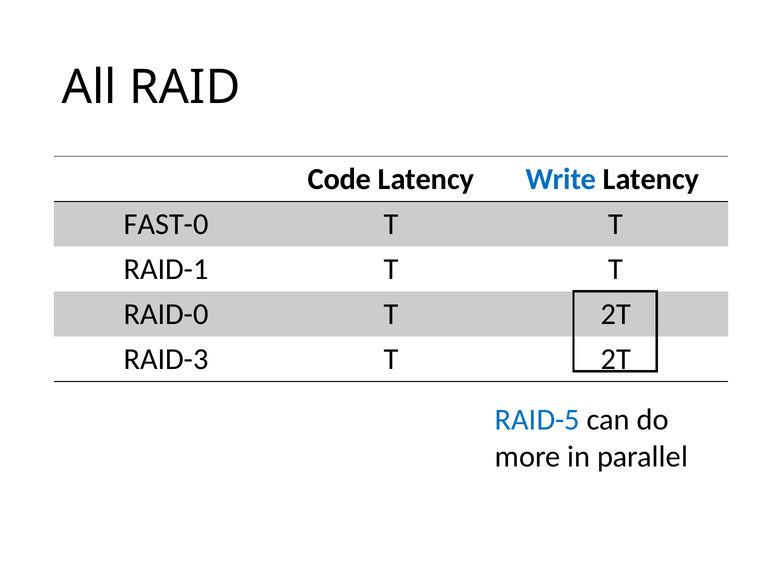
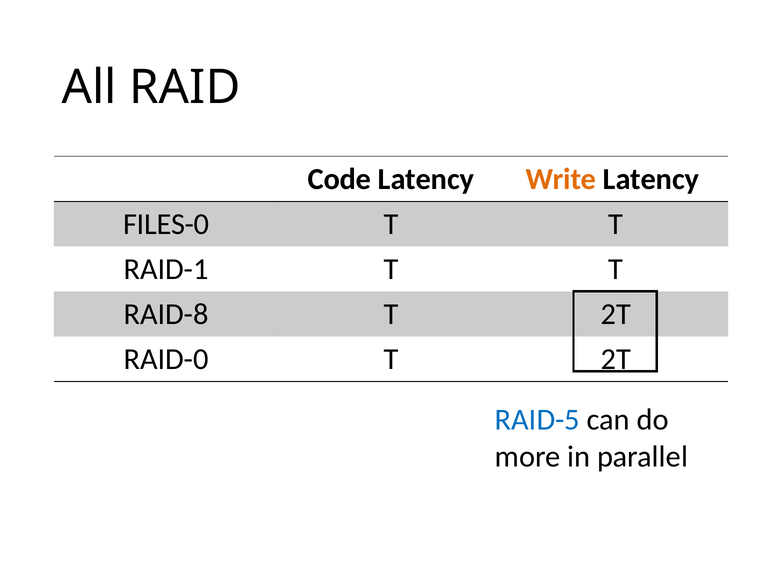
Write colour: blue -> orange
FAST-0: FAST-0 -> FILES-0
RAID-0: RAID-0 -> RAID-8
RAID-3: RAID-3 -> RAID-0
